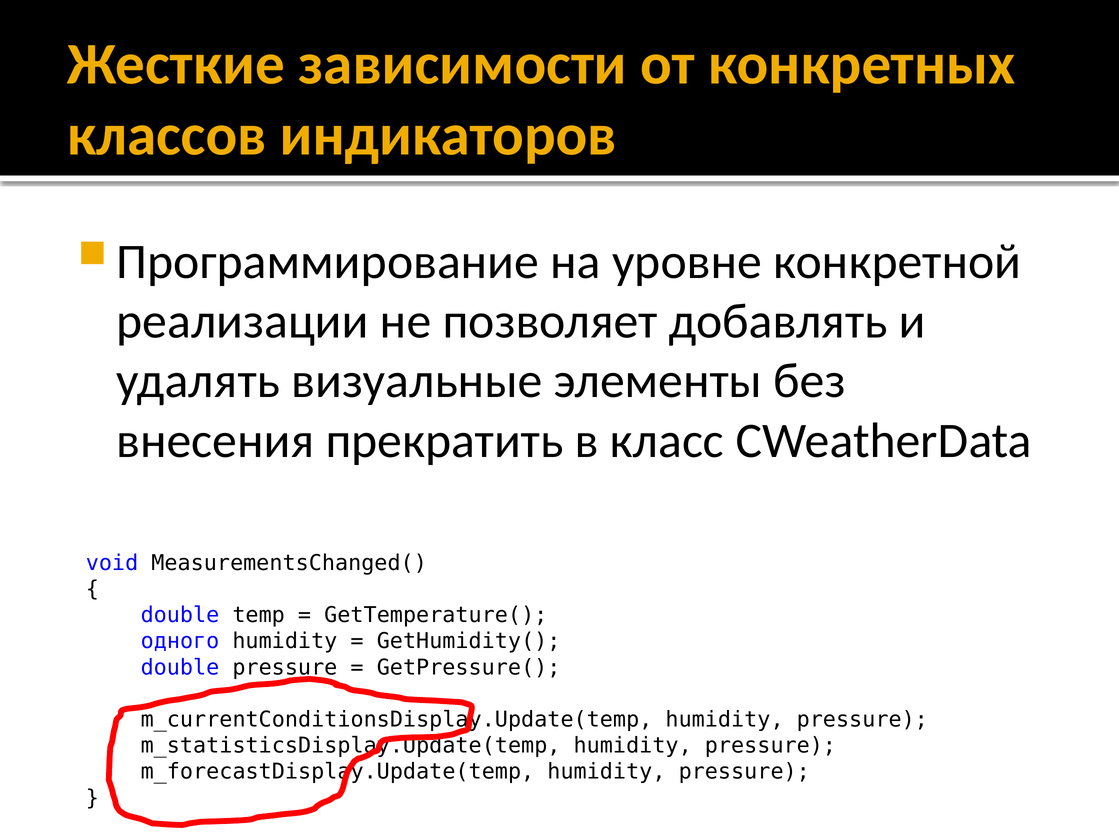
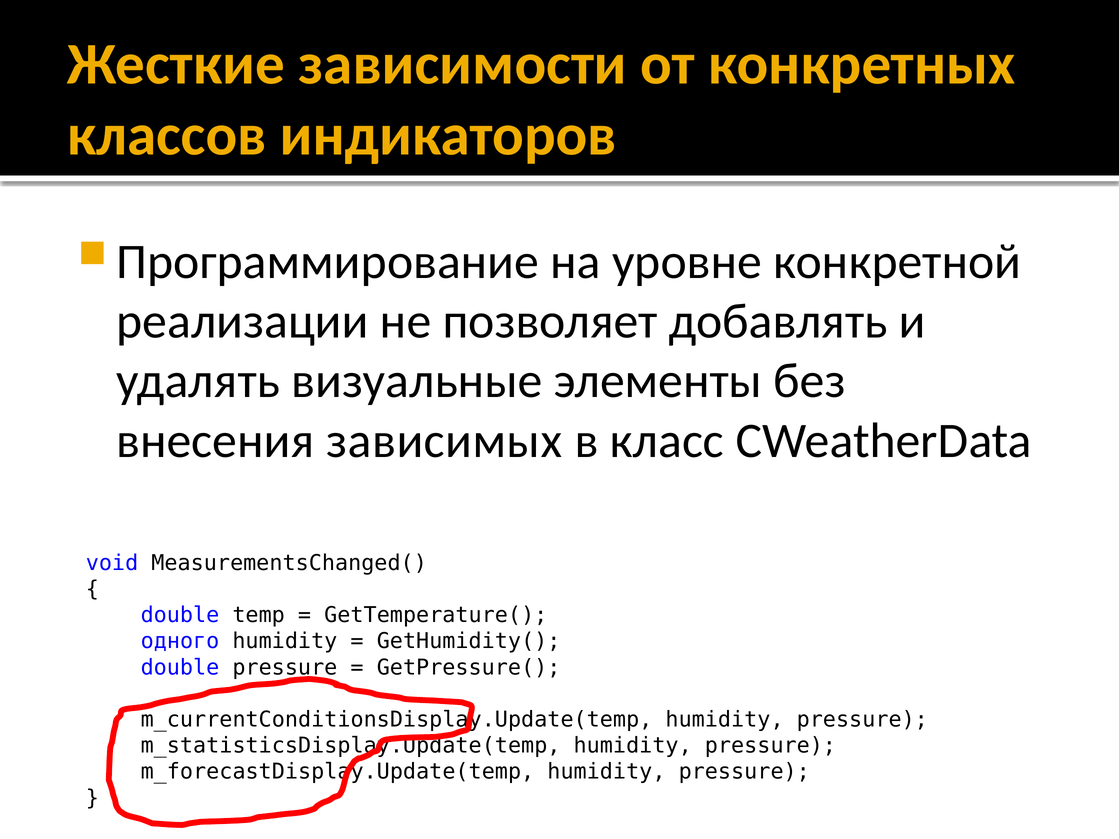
прекратить: прекратить -> зависимых
